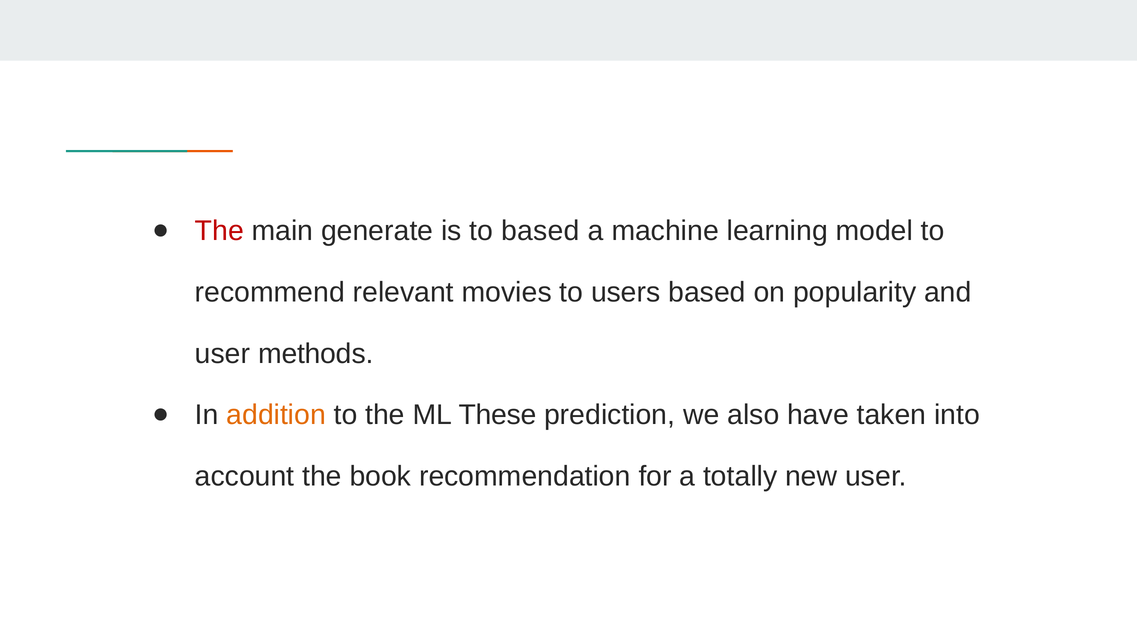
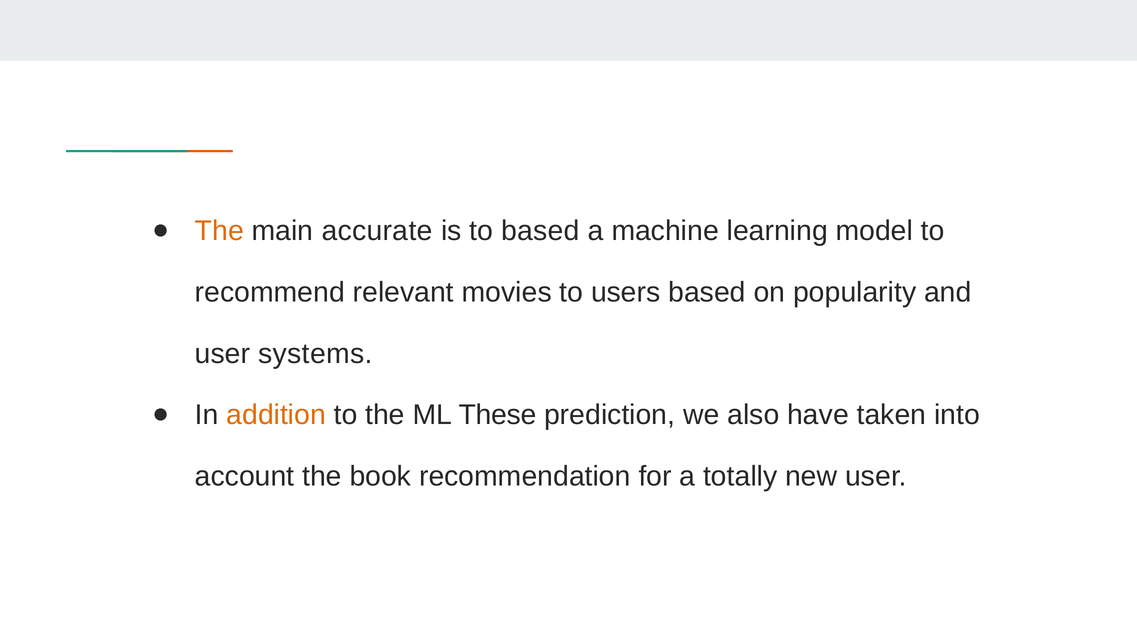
The at (219, 231) colour: red -> orange
generate: generate -> accurate
methods: methods -> systems
